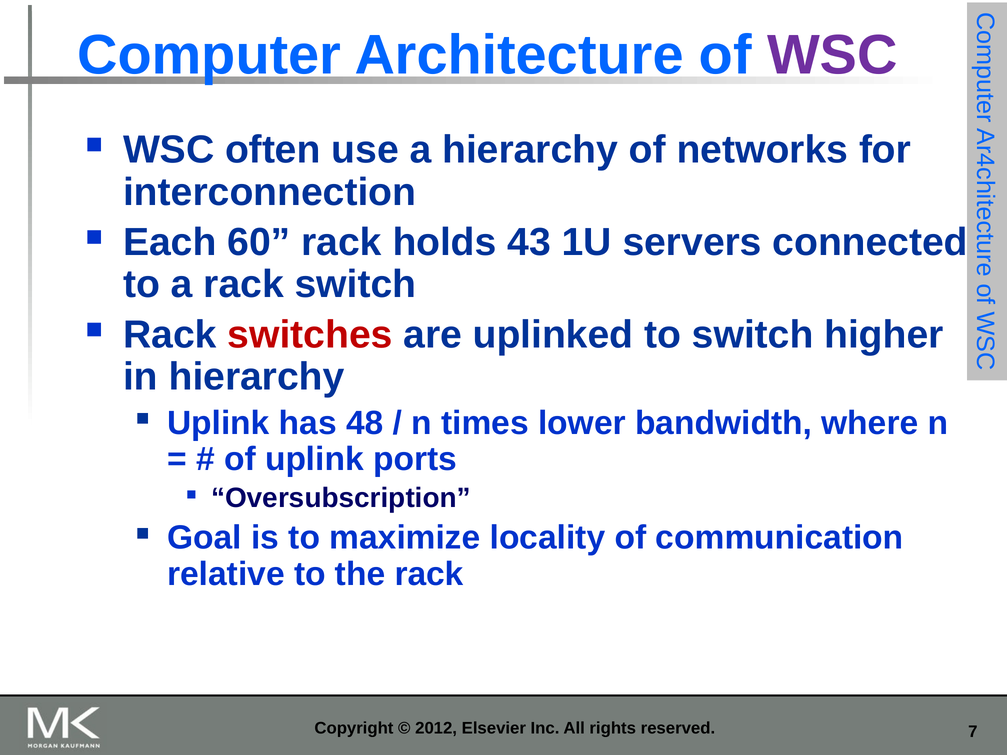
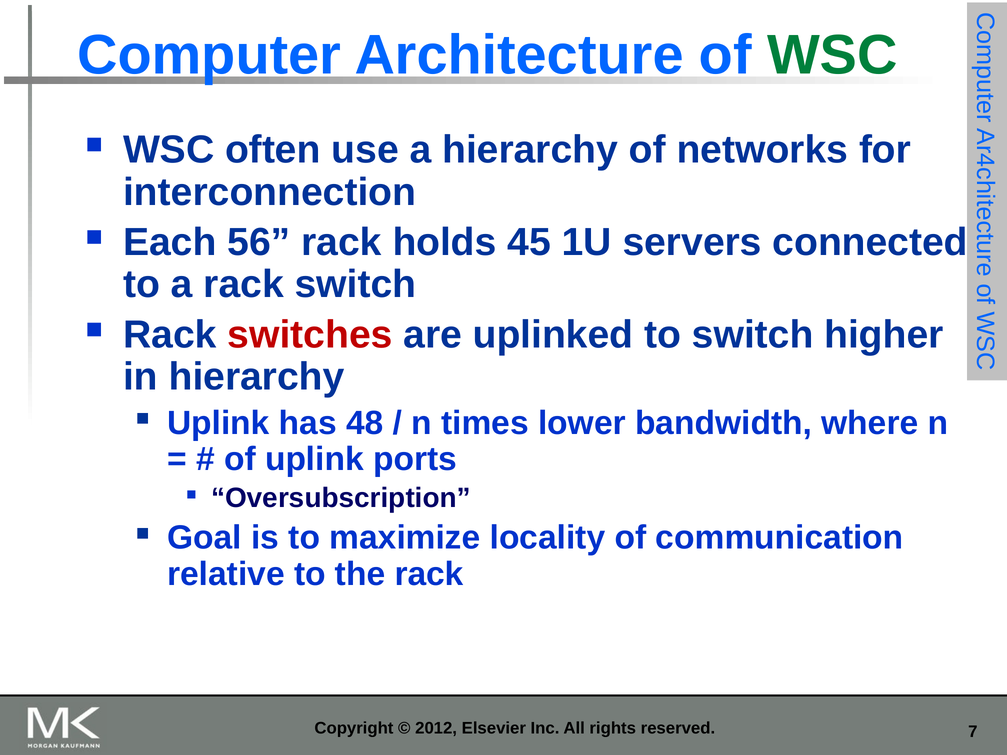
WSC at (832, 55) colour: purple -> green
60: 60 -> 56
43: 43 -> 45
